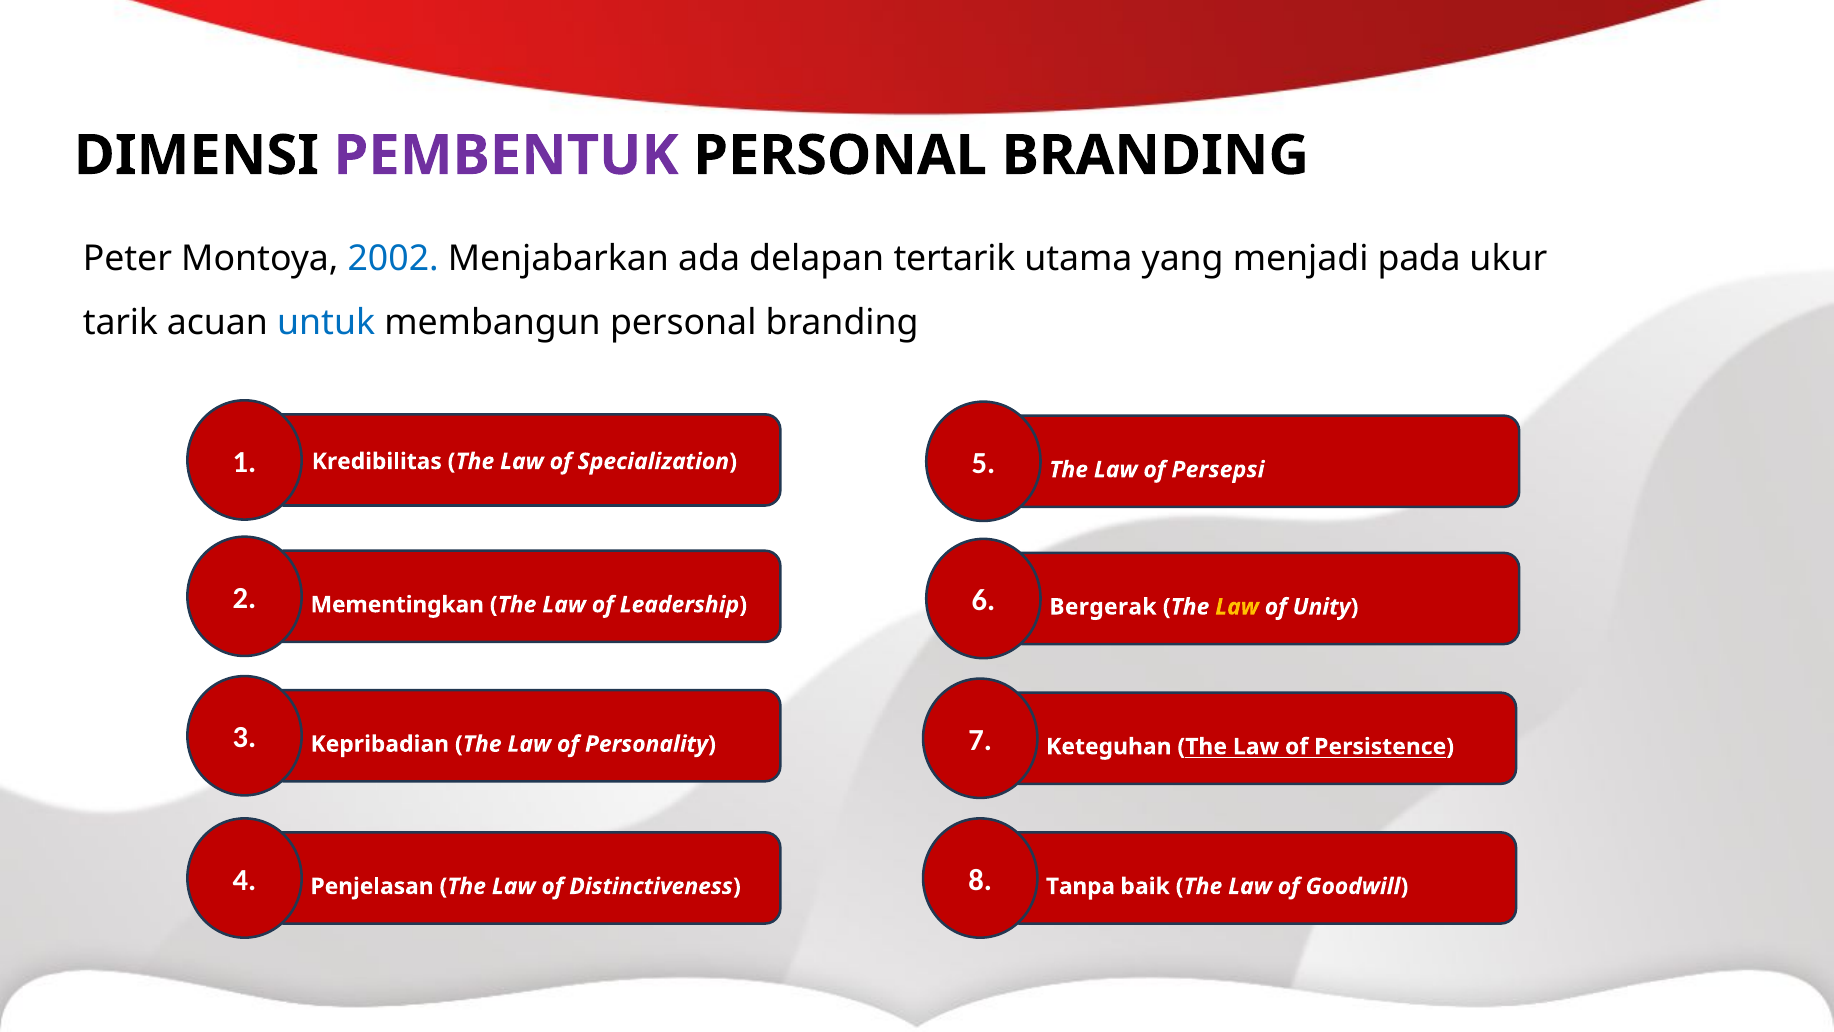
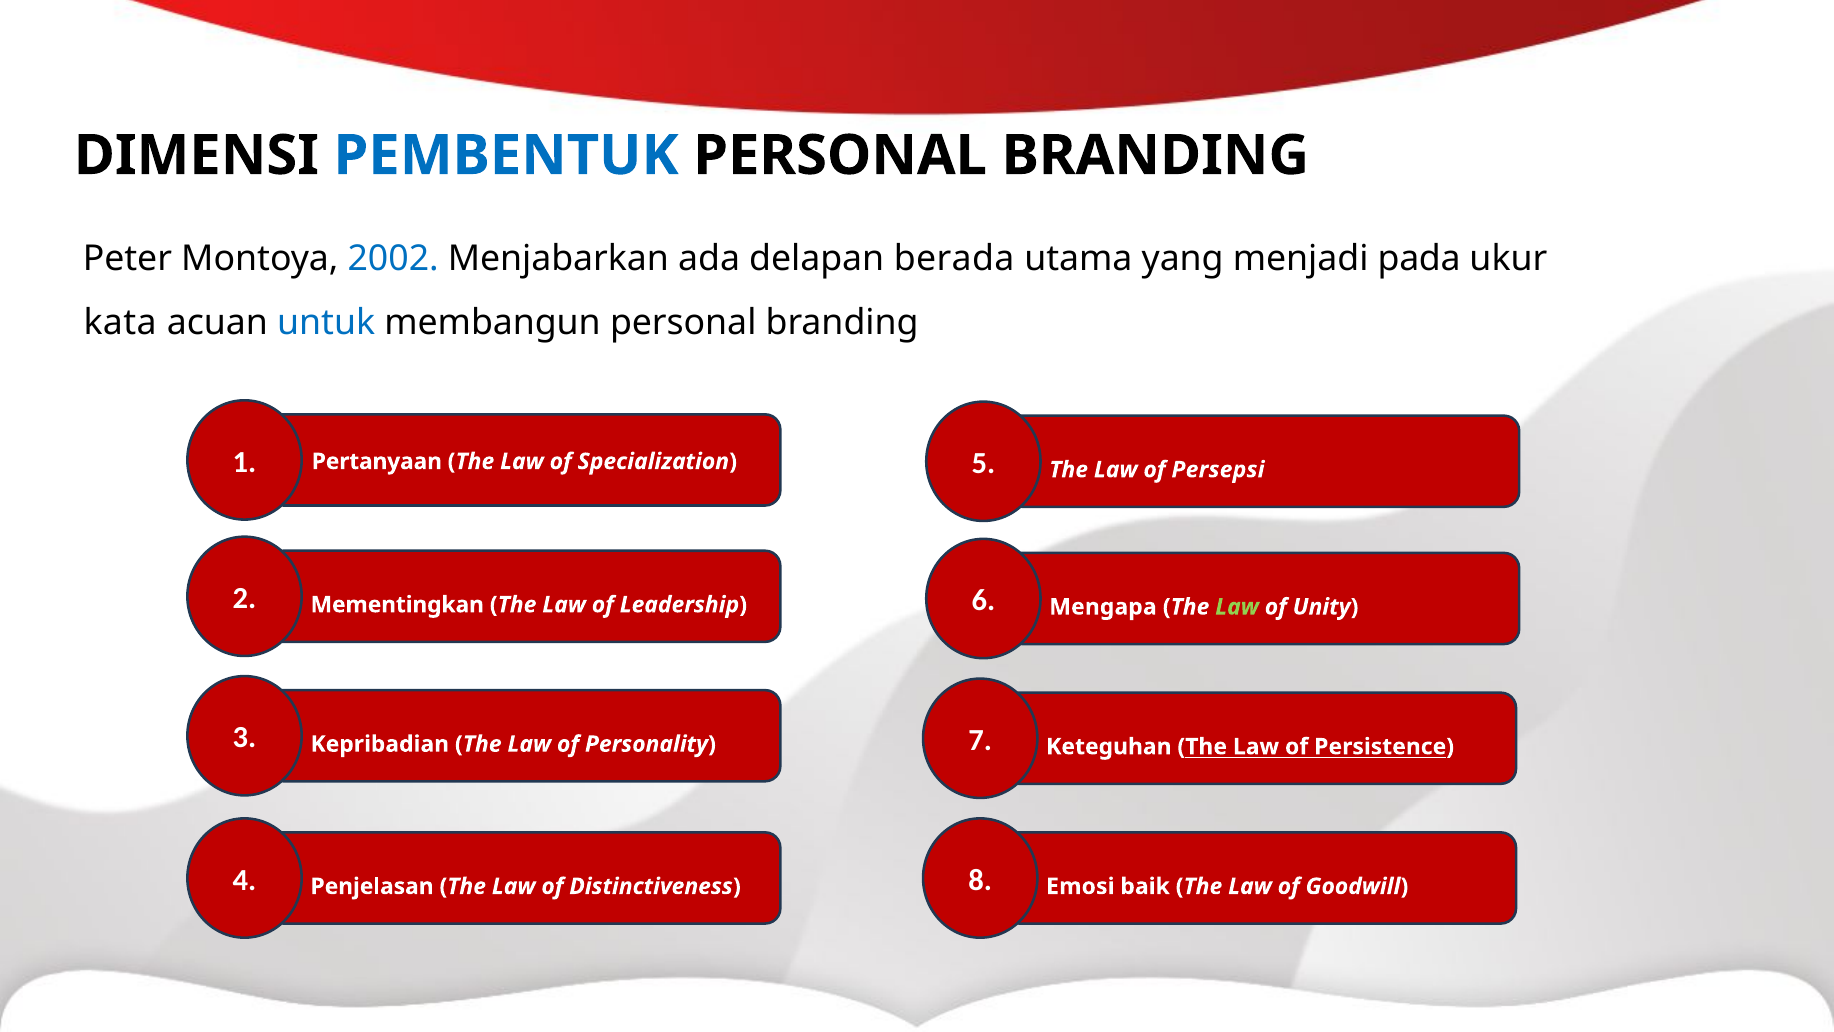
PEMBENTUK colour: purple -> blue
tertarik: tertarik -> berada
tarik: tarik -> kata
Kredibilitas: Kredibilitas -> Pertanyaan
Bergerak: Bergerak -> Mengapa
Law at (1237, 607) colour: yellow -> light green
Tanpa: Tanpa -> Emosi
